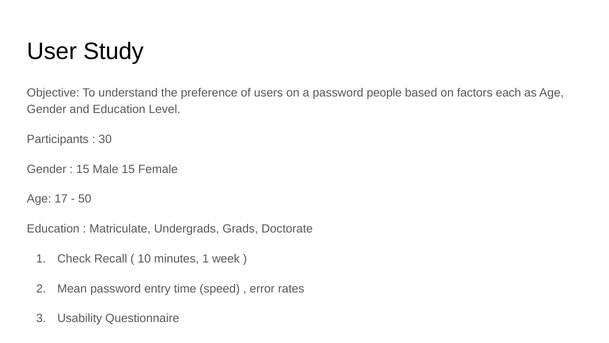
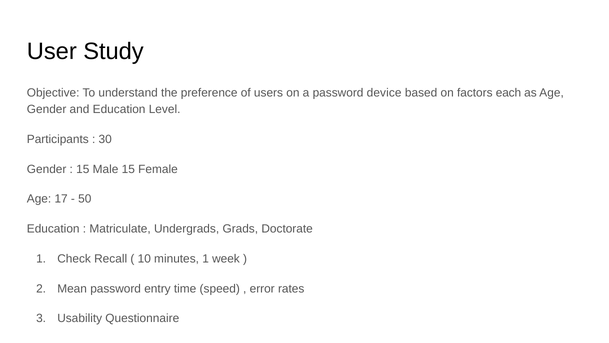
people: people -> device
